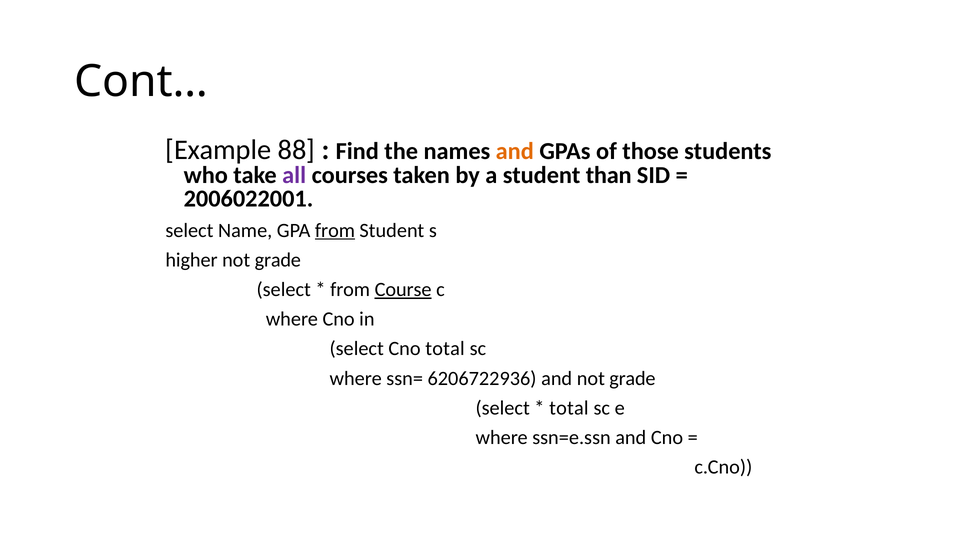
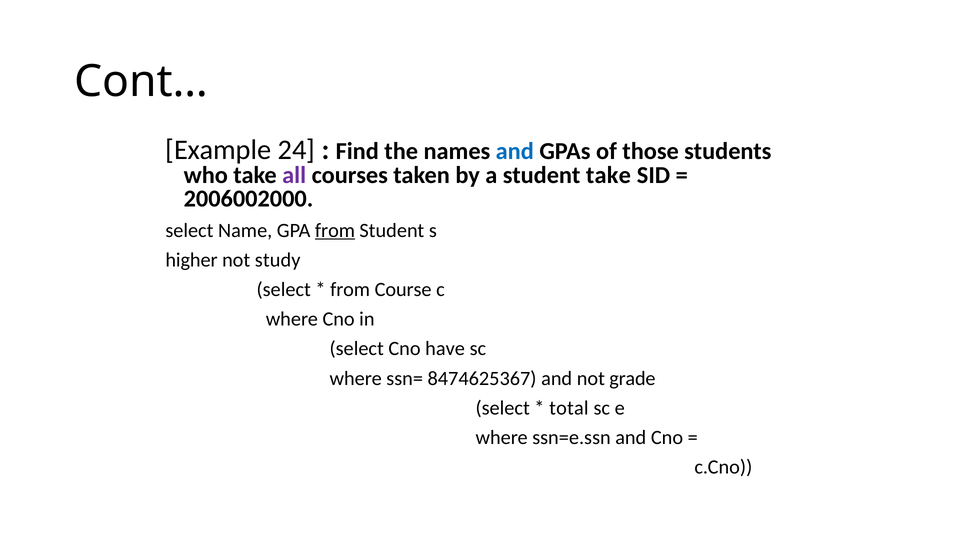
88: 88 -> 24
and at (515, 151) colour: orange -> blue
student than: than -> take
2006022001: 2006022001 -> 2006002000
grade at (278, 260): grade -> study
Course underline: present -> none
Cno total: total -> have
6206722936: 6206722936 -> 8474625367
